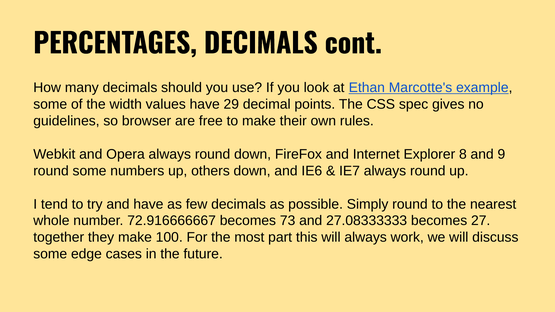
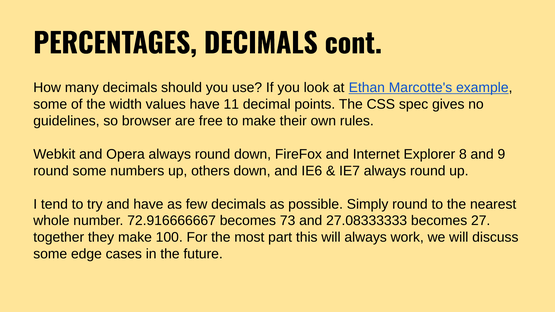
29: 29 -> 11
